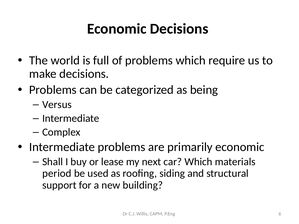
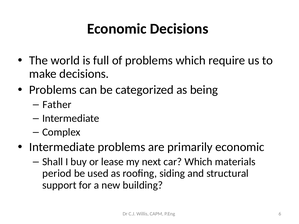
Versus: Versus -> Father
